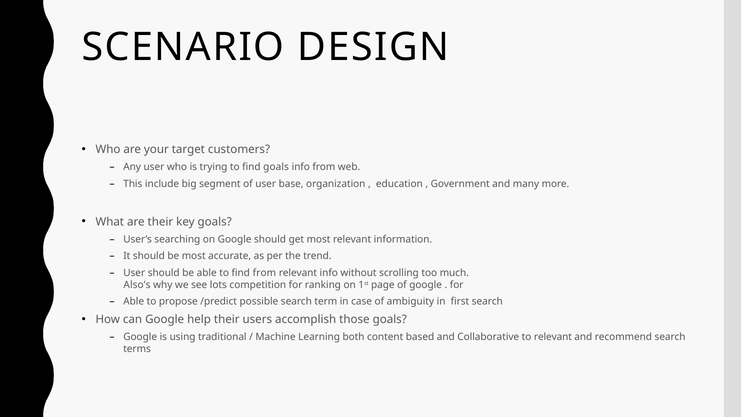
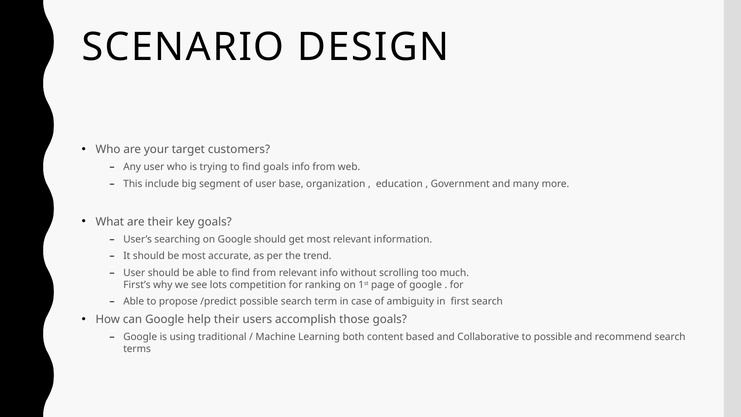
Also’s: Also’s -> First’s
to relevant: relevant -> possible
